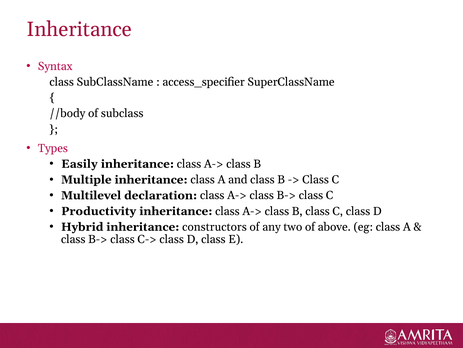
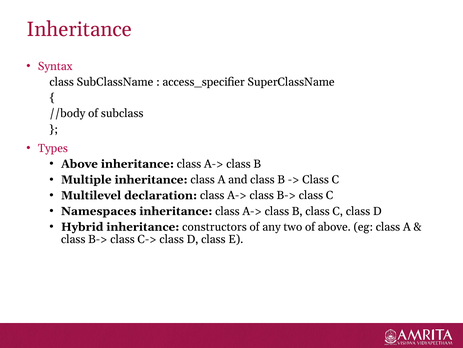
Easily at (79, 164): Easily -> Above
Productivity: Productivity -> Namespaces
